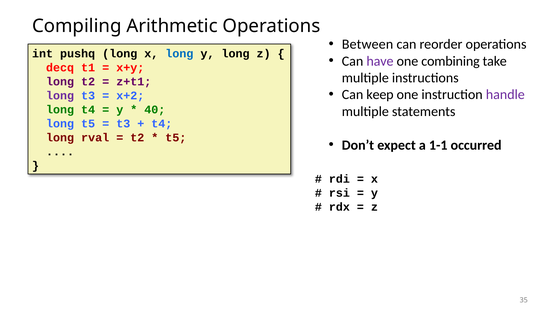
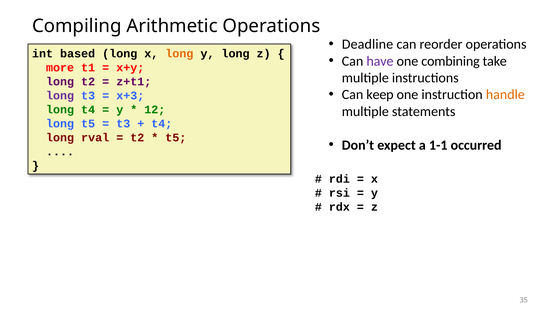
Between: Between -> Deadline
pushq: pushq -> based
long at (179, 54) colour: blue -> orange
decq: decq -> more
handle colour: purple -> orange
x+2: x+2 -> x+3
40: 40 -> 12
